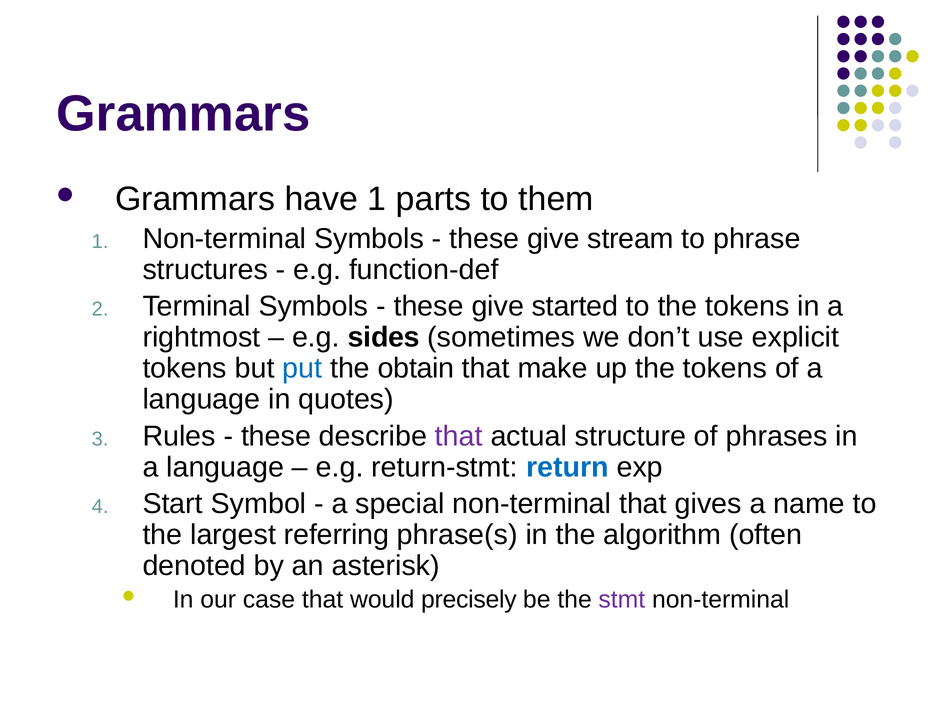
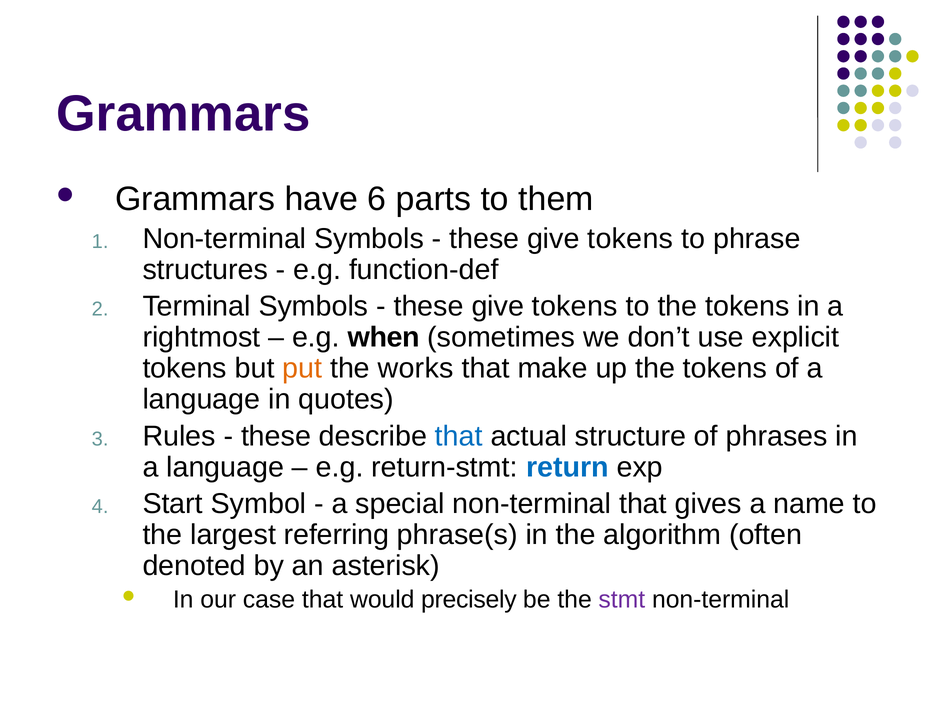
have 1: 1 -> 6
stream at (631, 239): stream -> tokens
started at (575, 307): started -> tokens
sides: sides -> when
put colour: blue -> orange
obtain: obtain -> works
that at (459, 436) colour: purple -> blue
